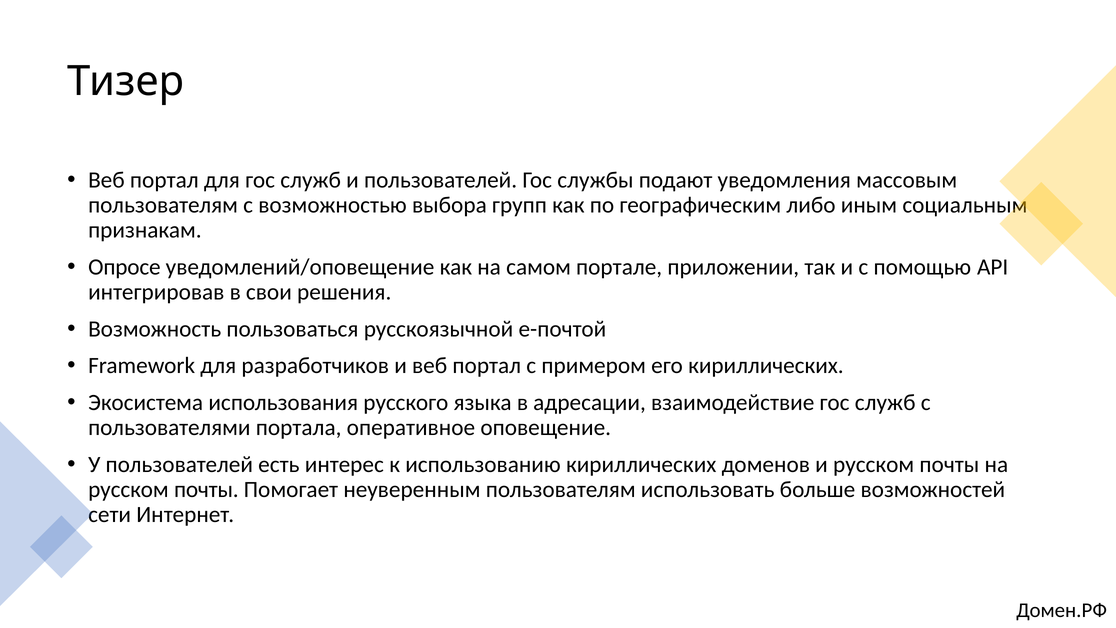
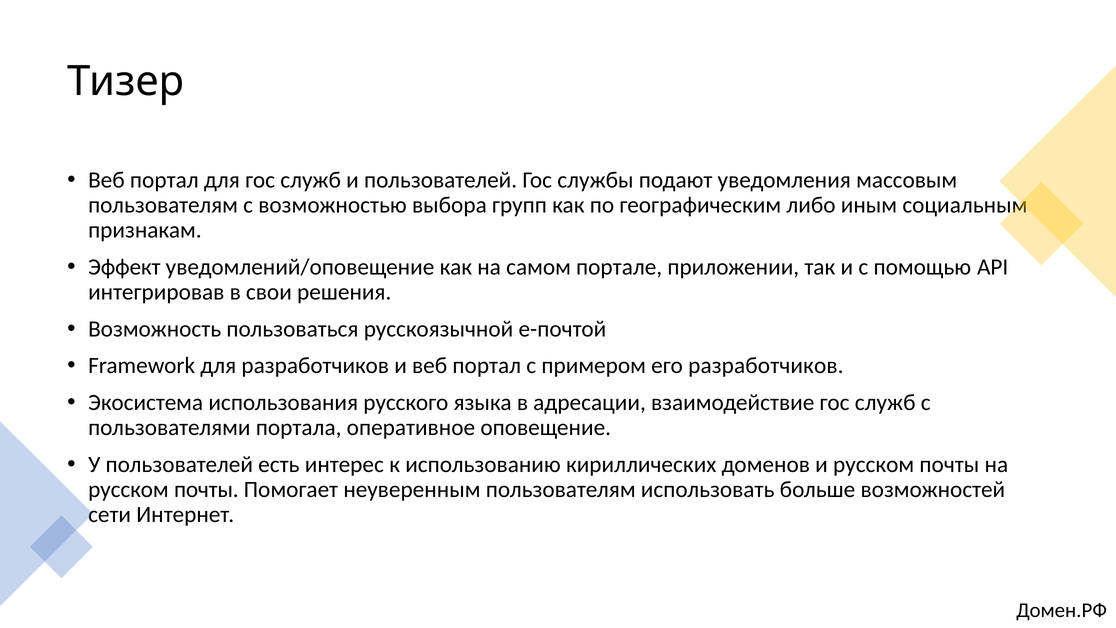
Опросе: Опросе -> Эффект
его кириллических: кириллических -> разработчиков
